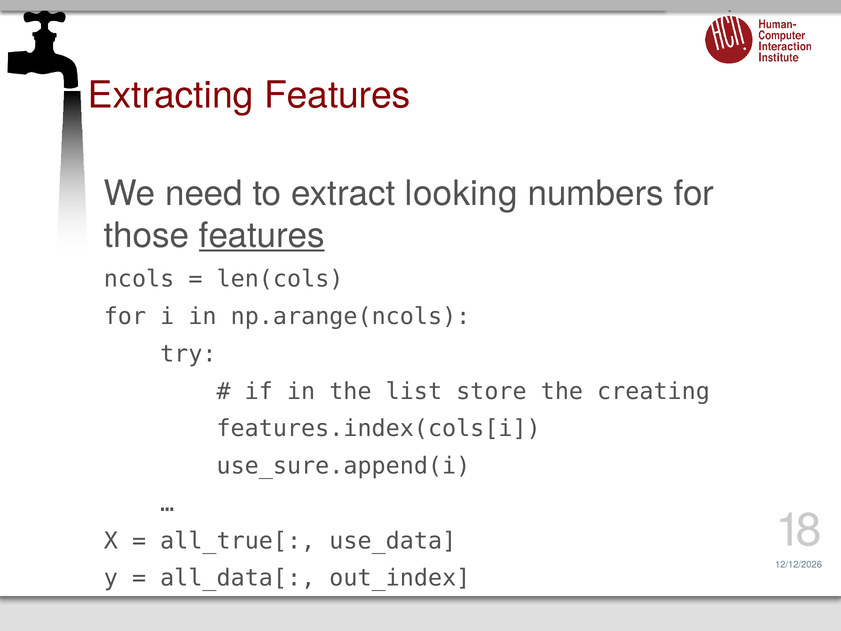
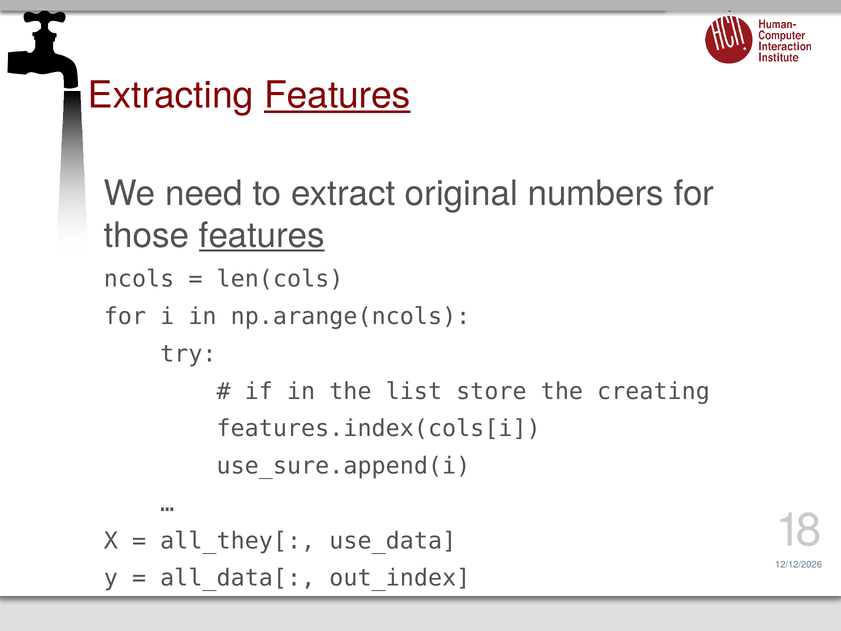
Features at (337, 96) underline: none -> present
looking: looking -> original
all_true[: all_true[ -> all_they[
